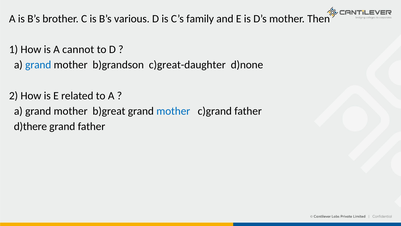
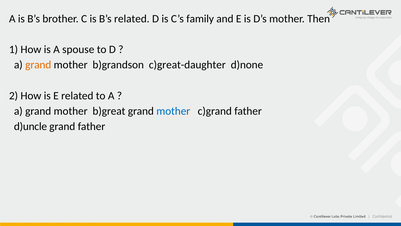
B’s various: various -> related
cannot: cannot -> spouse
grand at (38, 65) colour: blue -> orange
d)there: d)there -> d)uncle
